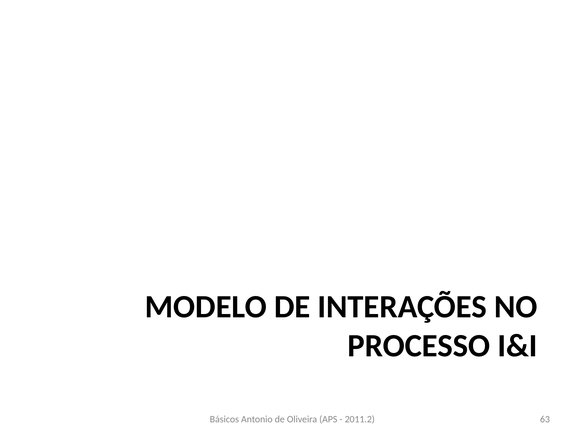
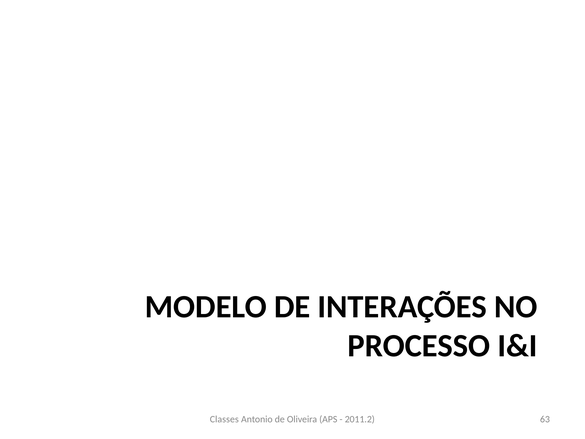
Básicos: Básicos -> Classes
